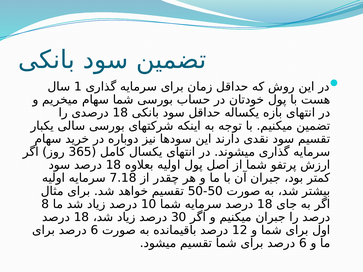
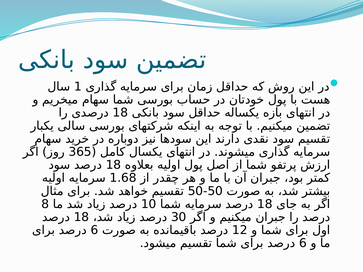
7.18: 7.18 -> 1.68
